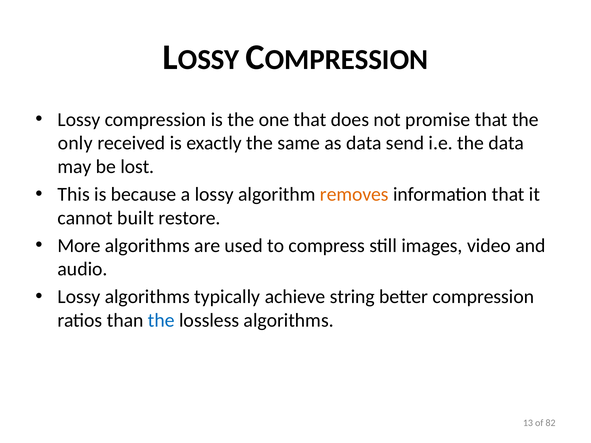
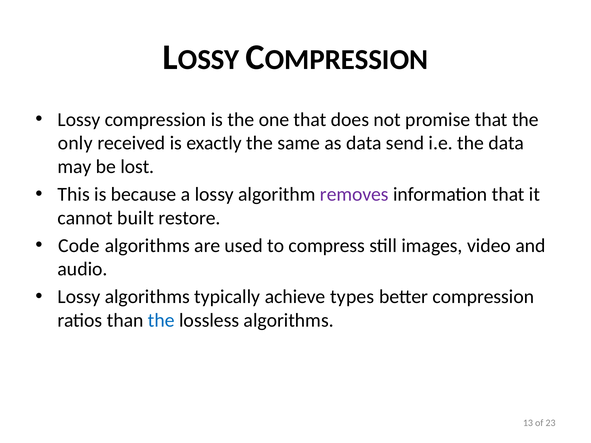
removes colour: orange -> purple
More: More -> Code
string: string -> types
82: 82 -> 23
